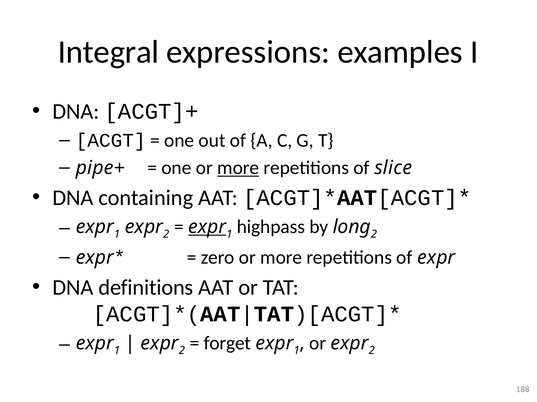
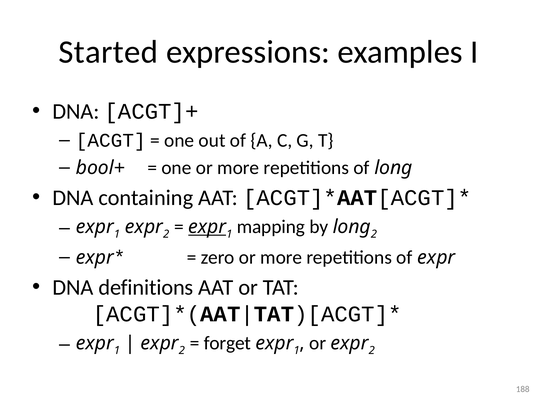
Integral: Integral -> Started
pipe: pipe -> bool
more at (238, 168) underline: present -> none
of slice: slice -> long
highpass: highpass -> mapping
